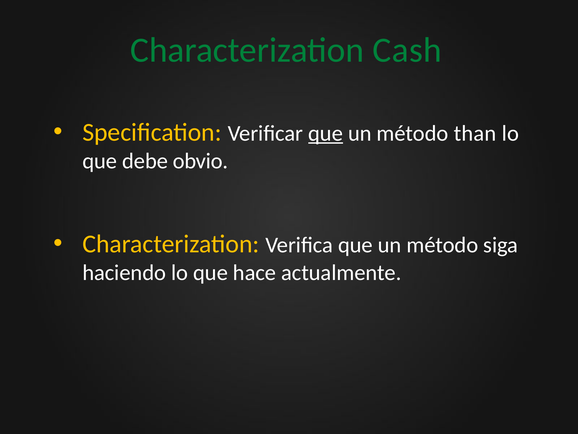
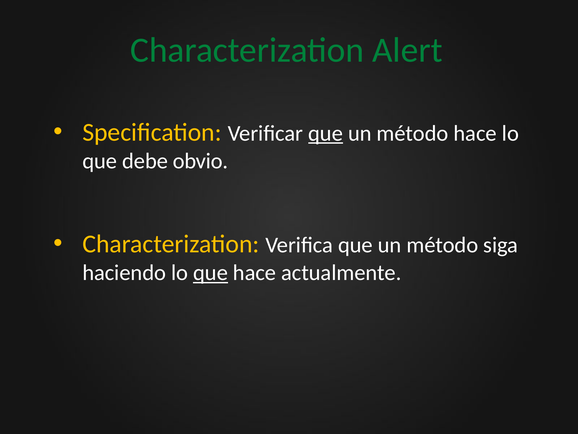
Cash: Cash -> Alert
método than: than -> hace
que at (211, 273) underline: none -> present
